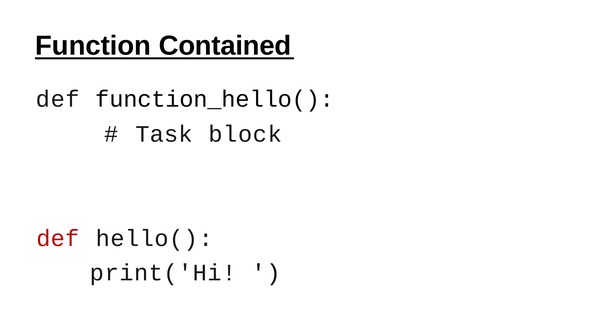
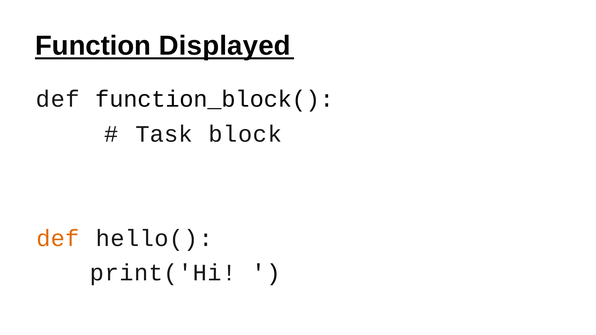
Contained: Contained -> Displayed
function_hello(: function_hello( -> function_block(
def at (58, 238) colour: red -> orange
